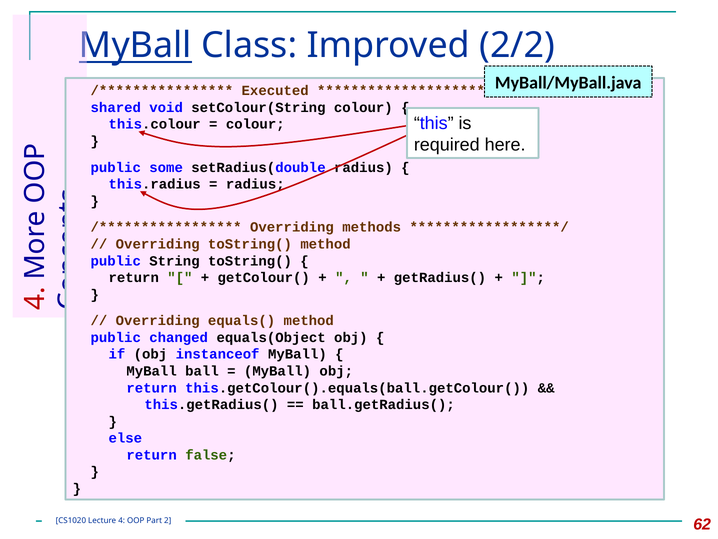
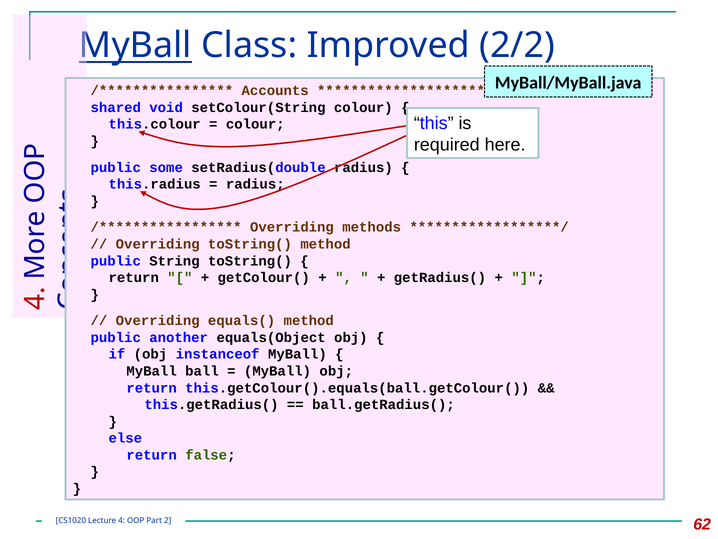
Executed: Executed -> Accounts
changed: changed -> another
